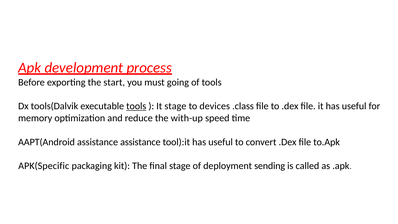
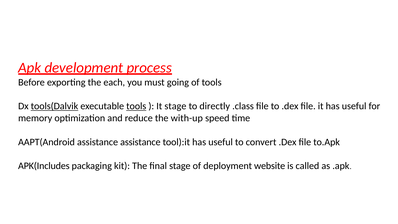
start: start -> each
tools(Dalvik underline: none -> present
devices: devices -> directly
APK(Specific: APK(Specific -> APK(Includes
sending: sending -> website
